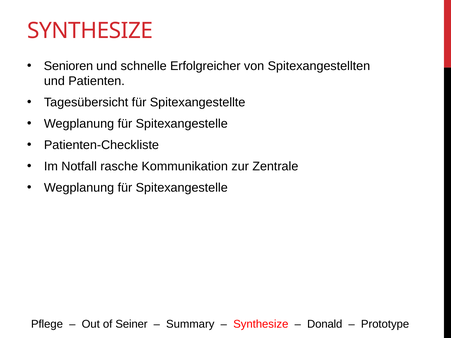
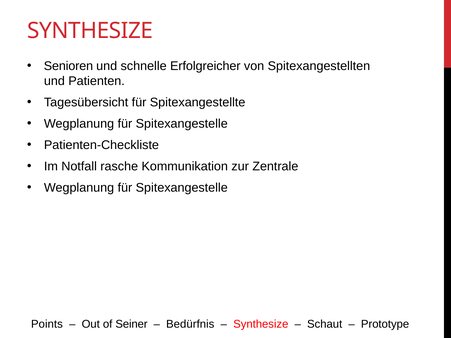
Pflege: Pflege -> Points
Summary: Summary -> Bedürfnis
Donald: Donald -> Schaut
